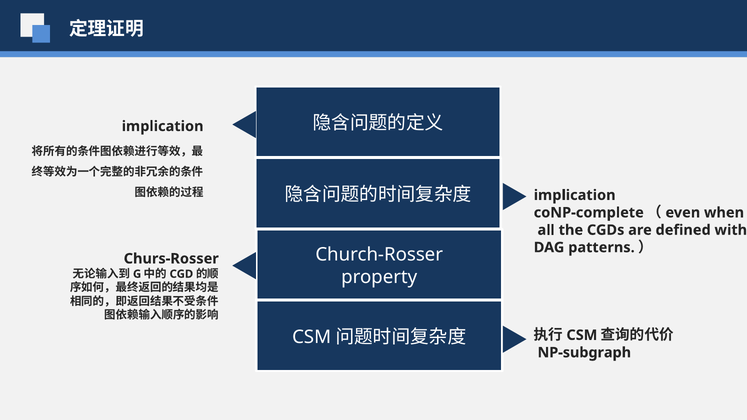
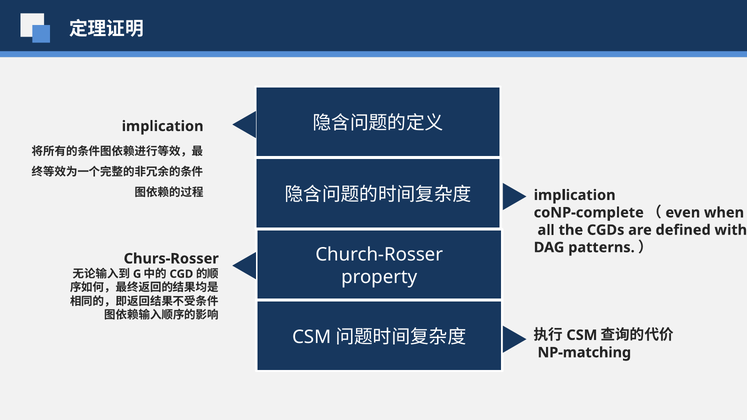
NP-subgraph: NP-subgraph -> NP-matching
